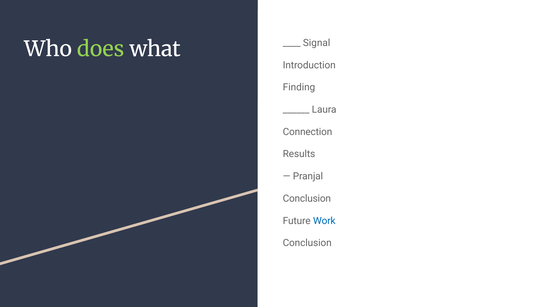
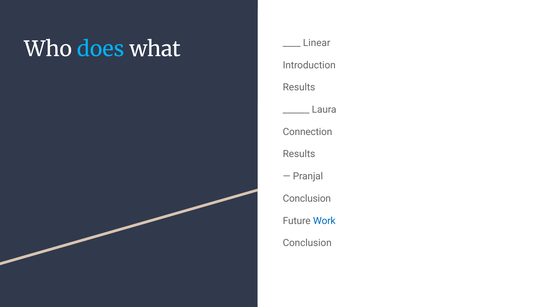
Signal: Signal -> Linear
does colour: light green -> light blue
Finding at (299, 87): Finding -> Results
